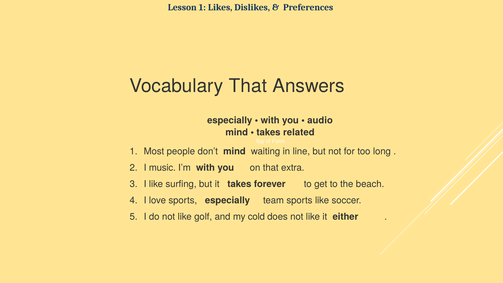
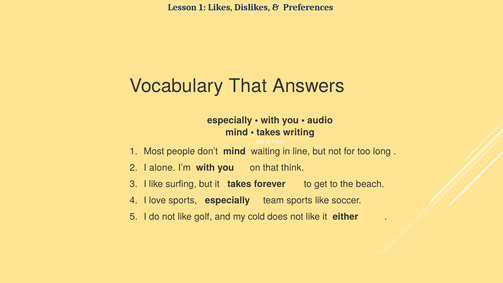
related: related -> writing
music: music -> alone
extra: extra -> think
